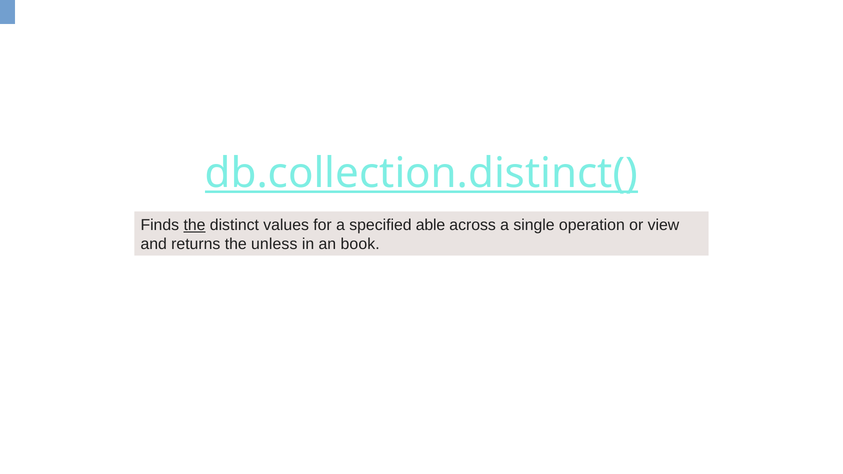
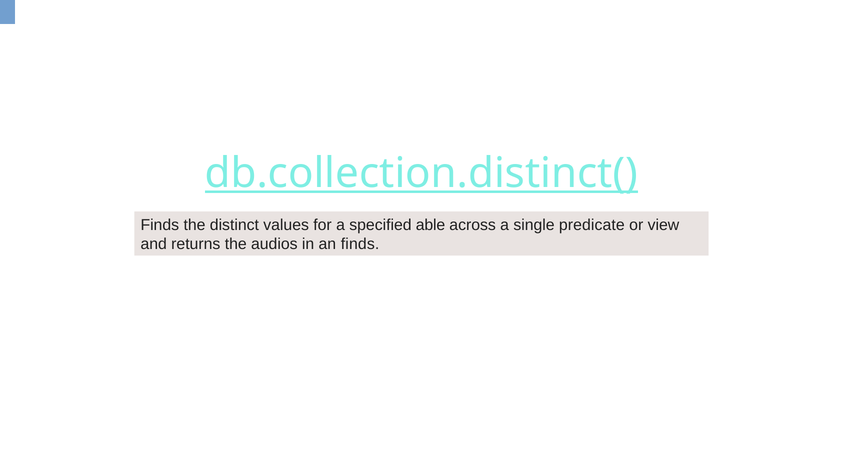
the at (194, 225) underline: present -> none
operation: operation -> predicate
unless: unless -> audios
an book: book -> finds
